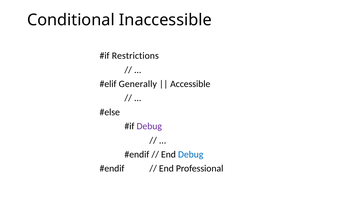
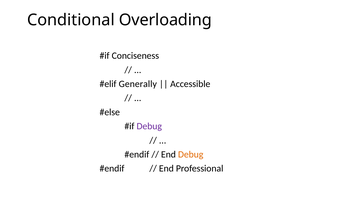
Inaccessible: Inaccessible -> Overloading
Restrictions: Restrictions -> Conciseness
Debug at (191, 154) colour: blue -> orange
